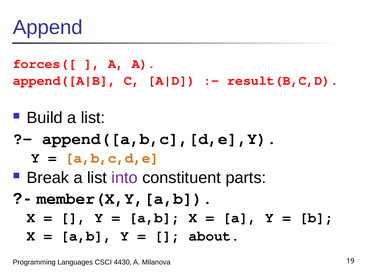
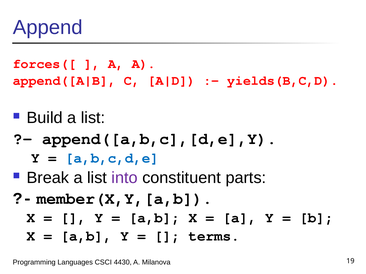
result(B,C,D: result(B,C,D -> yields(B,C,D
a,b,c,d,e colour: orange -> blue
about: about -> terms
